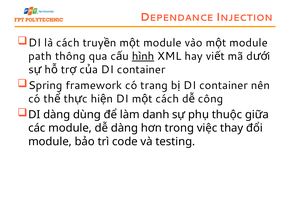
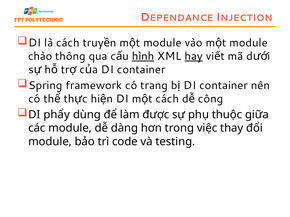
path: path -> chào
hay underline: none -> present
DI dàng: dàng -> phẩy
danh: danh -> được
